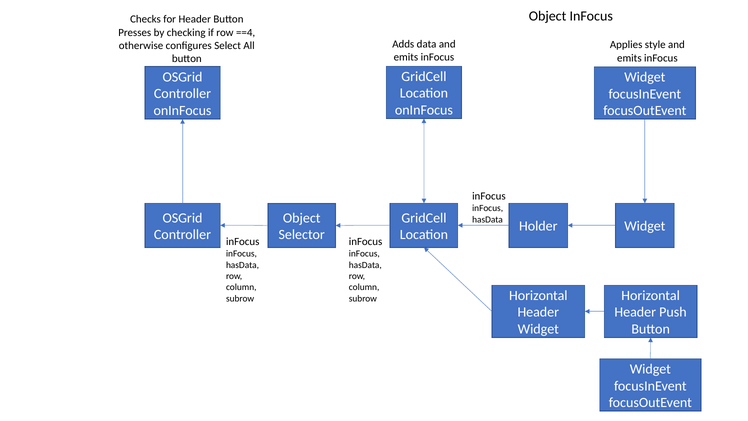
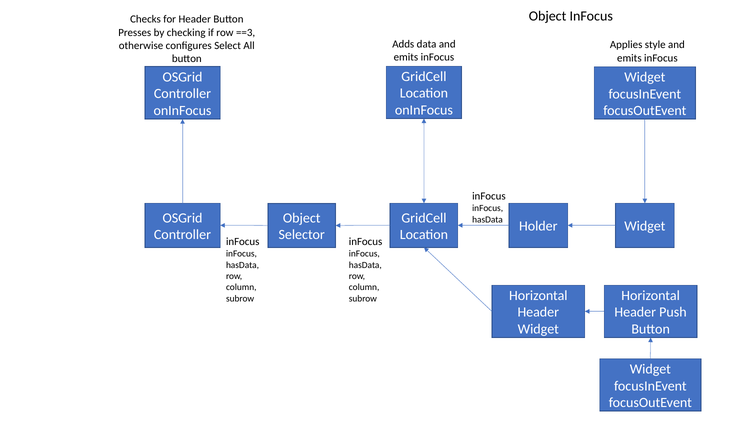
==4: ==4 -> ==3
